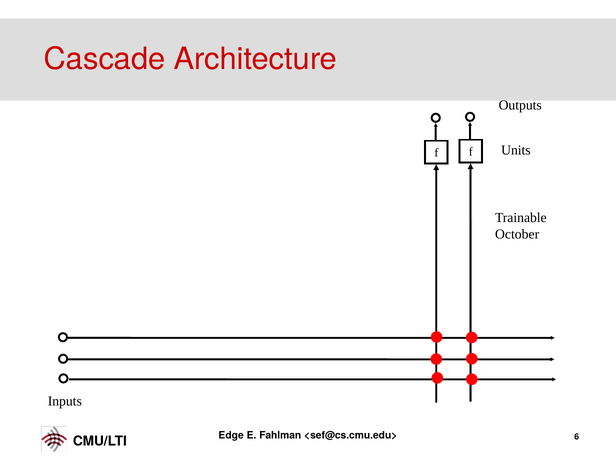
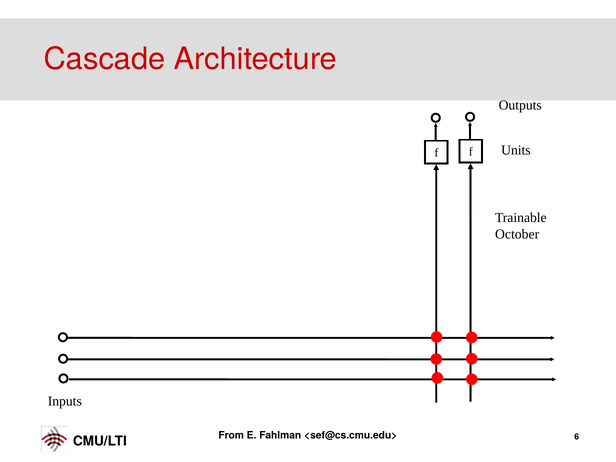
Edge: Edge -> From
